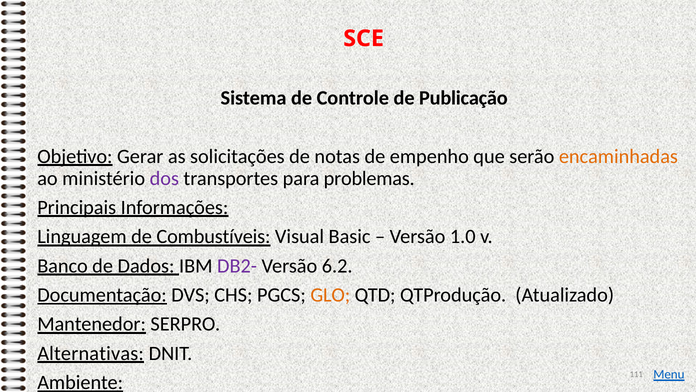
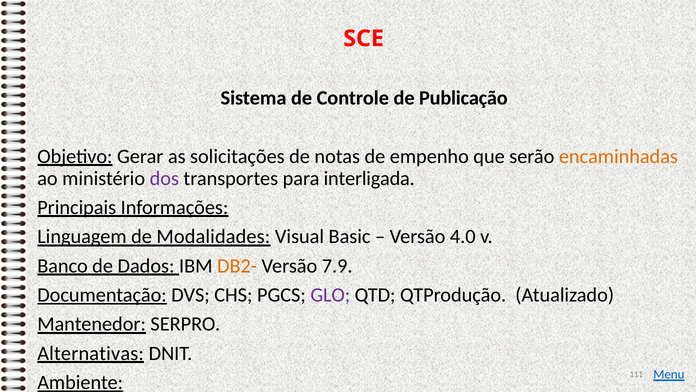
problemas: problemas -> interligada
Combustíveis: Combustíveis -> Modalidades
1.0: 1.0 -> 4.0
DB2- colour: purple -> orange
6.2: 6.2 -> 7.9
GLO colour: orange -> purple
